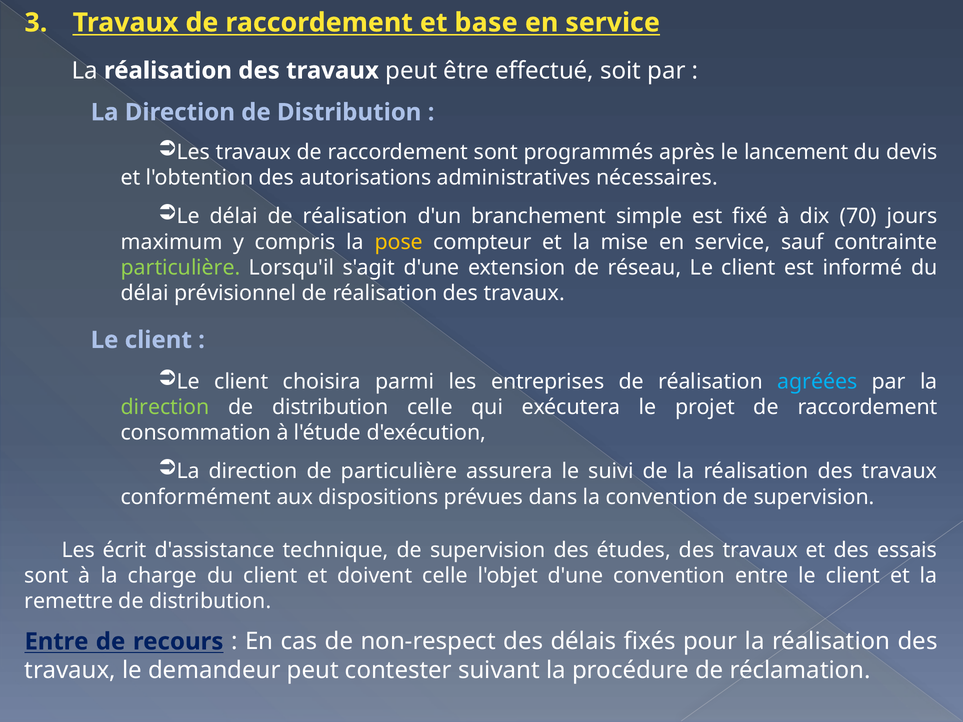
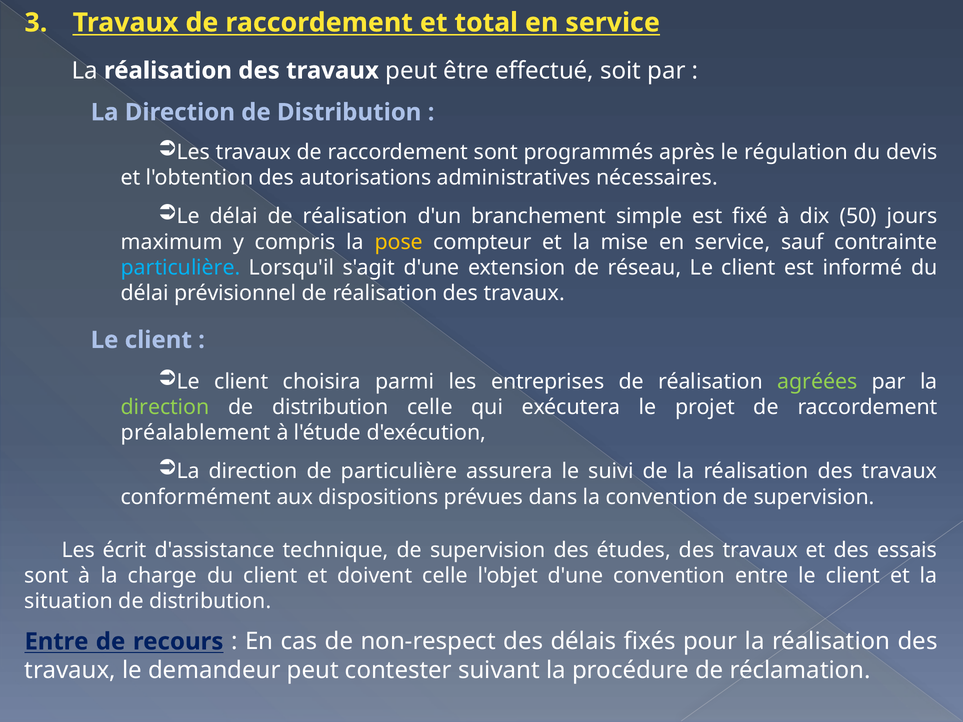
base: base -> total
lancement: lancement -> régulation
70: 70 -> 50
particulière at (181, 268) colour: light green -> light blue
agréées colour: light blue -> light green
consommation: consommation -> préalablement
remettre: remettre -> situation
